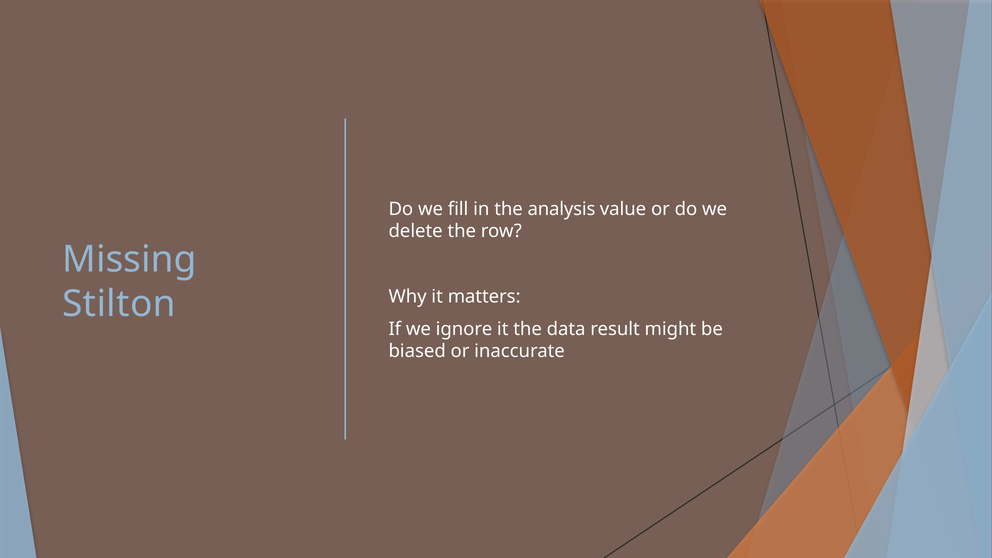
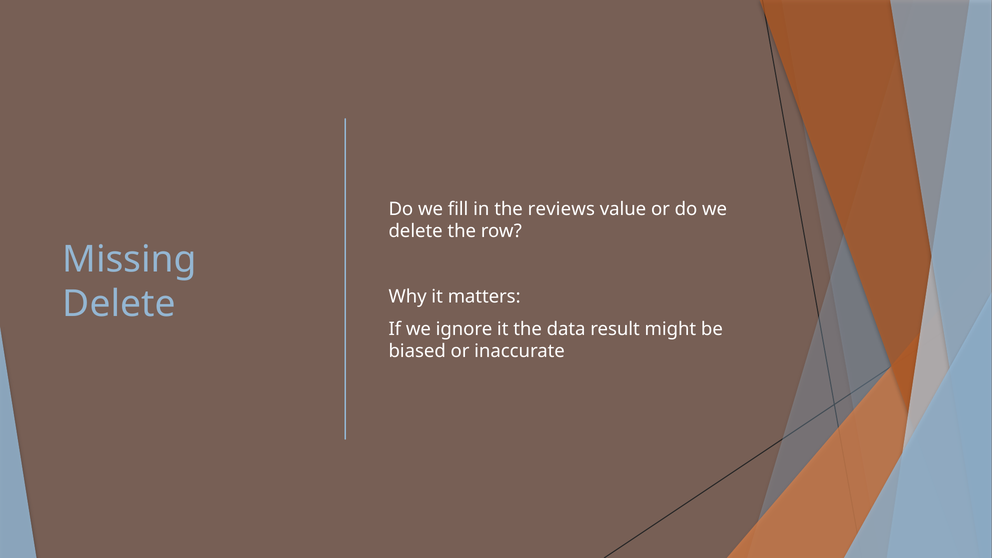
analysis: analysis -> reviews
Stilton at (119, 304): Stilton -> Delete
